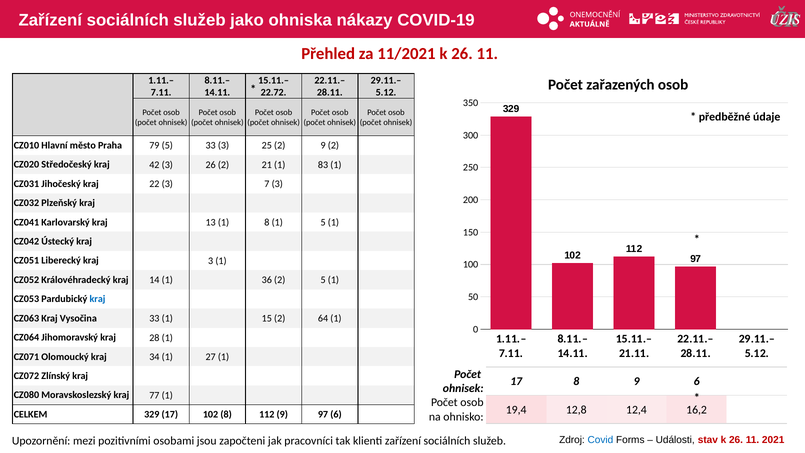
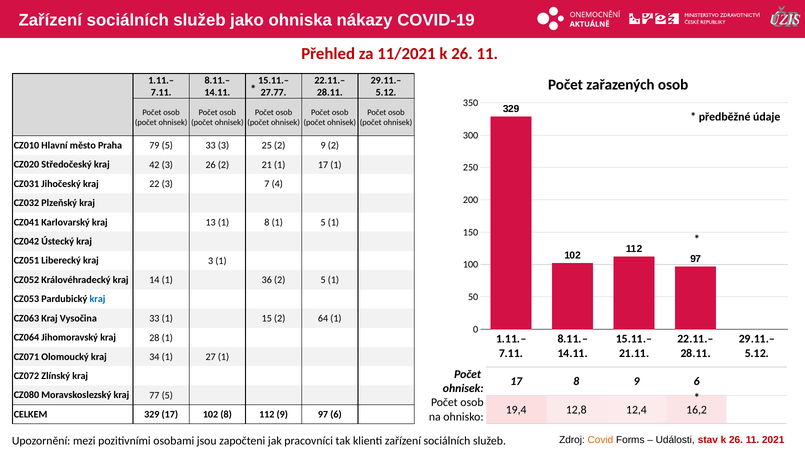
22.72: 22.72 -> 27.77
1 83: 83 -> 17
7 3: 3 -> 4
77 1: 1 -> 5
Covid colour: blue -> orange
